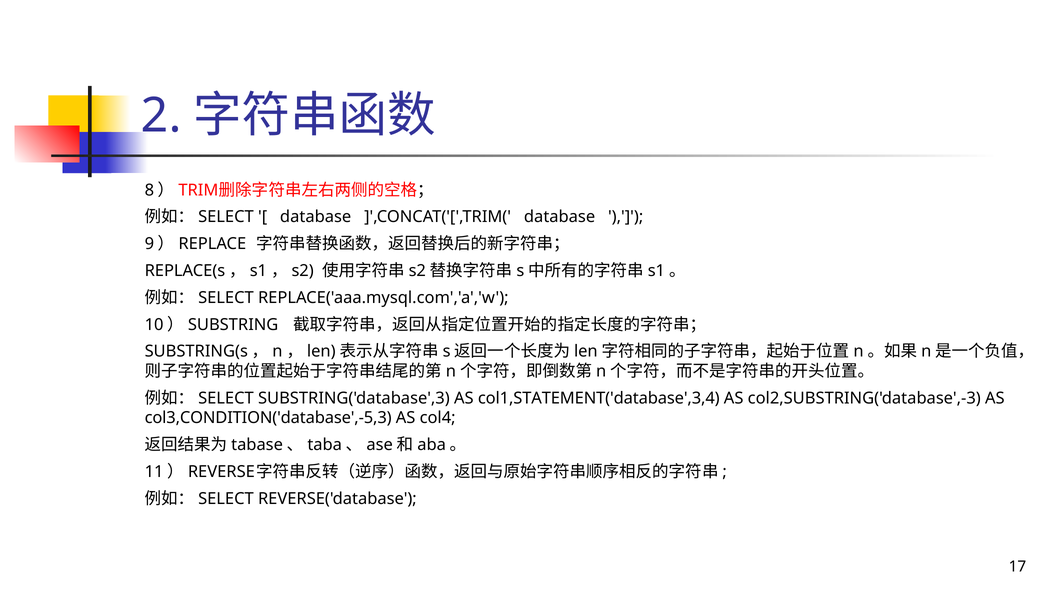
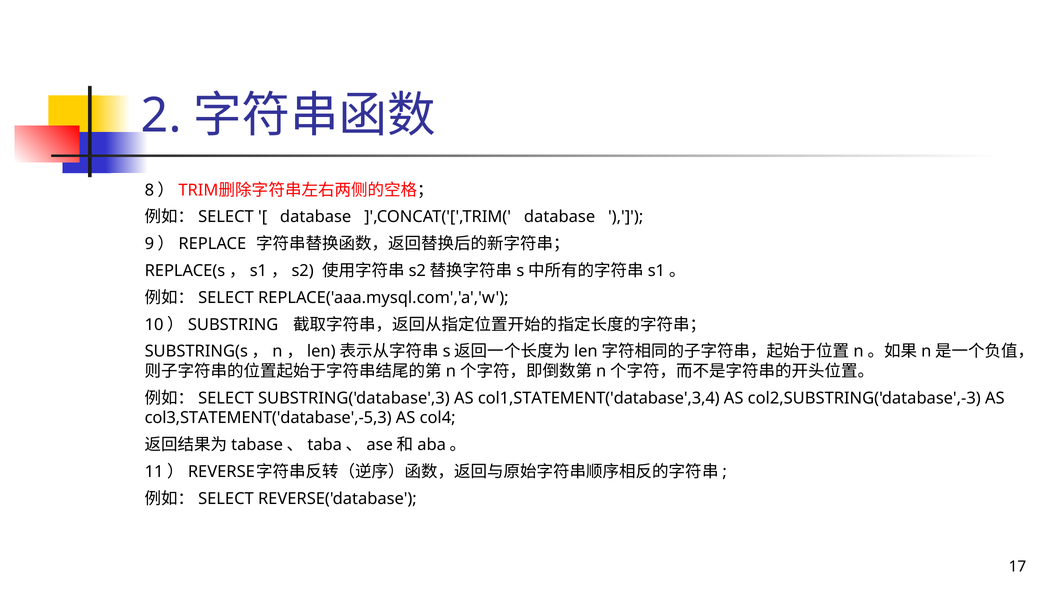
col3,CONDITION('database',-5,3: col3,CONDITION('database',-5,3 -> col3,STATEMENT('database',-5,3
